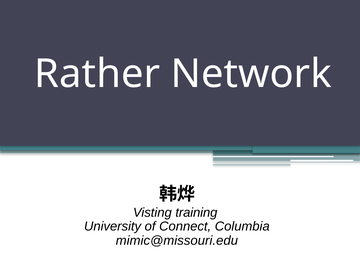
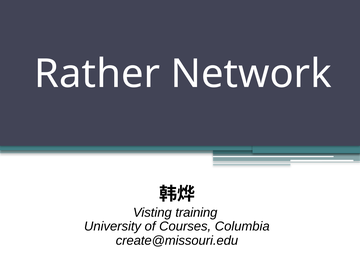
Connect: Connect -> Courses
mimic@missouri.edu: mimic@missouri.edu -> create@missouri.edu
